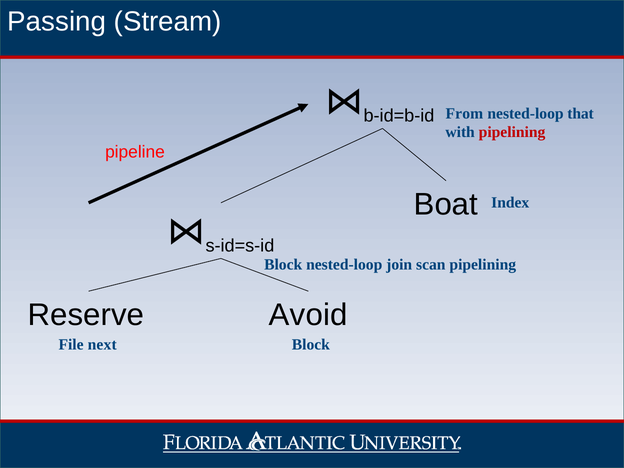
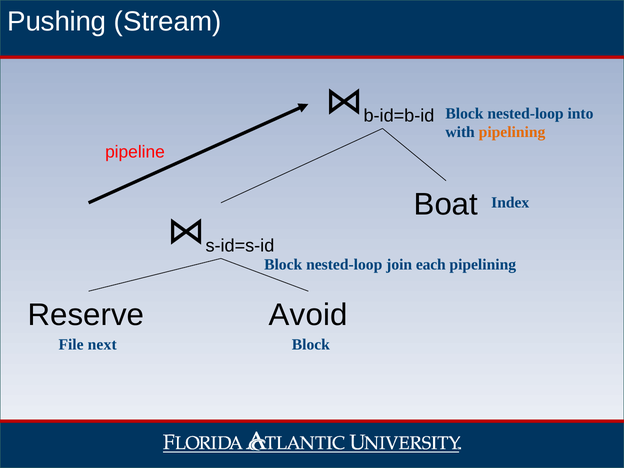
Passing: Passing -> Pushing
From at (464, 114): From -> Block
that: that -> into
pipelining at (512, 132) colour: red -> orange
scan: scan -> each
